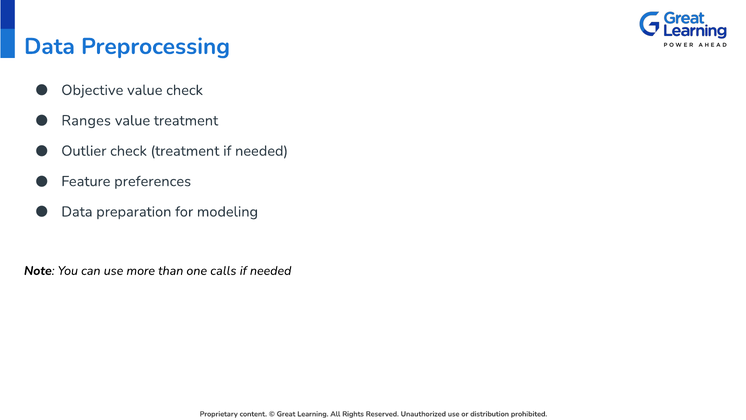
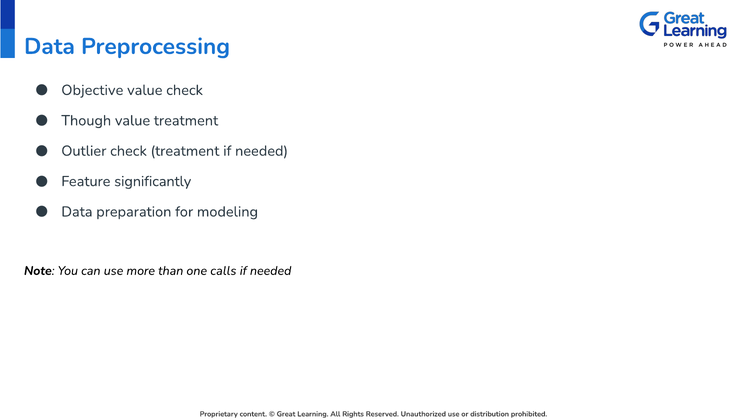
Ranges: Ranges -> Though
preferences: preferences -> significantly
